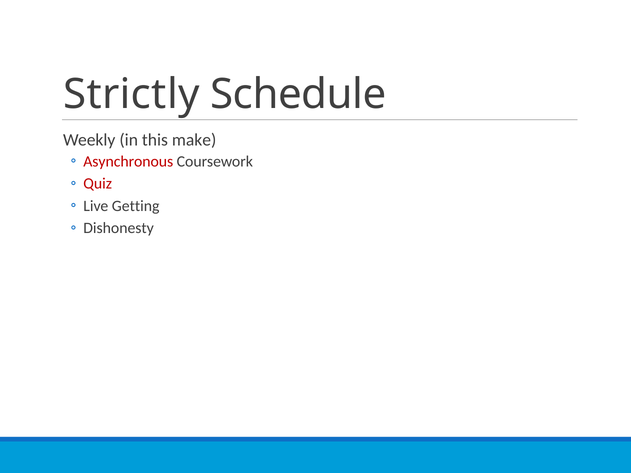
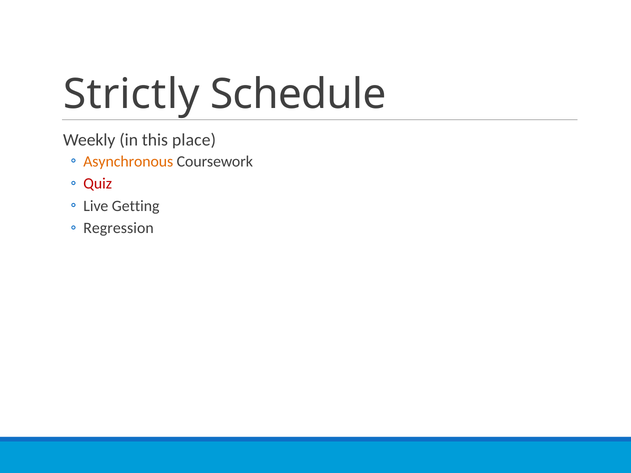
make: make -> place
Asynchronous colour: red -> orange
Dishonesty: Dishonesty -> Regression
